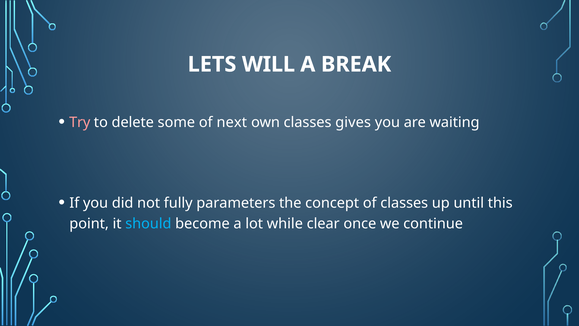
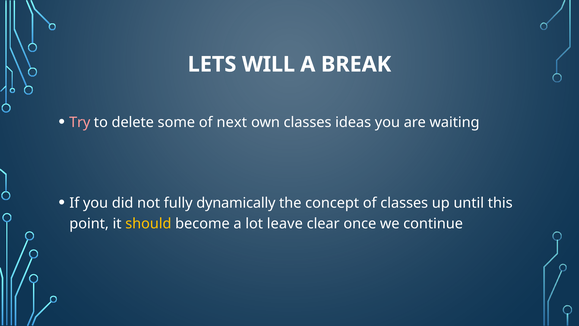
gives: gives -> ideas
parameters: parameters -> dynamically
should colour: light blue -> yellow
while: while -> leave
